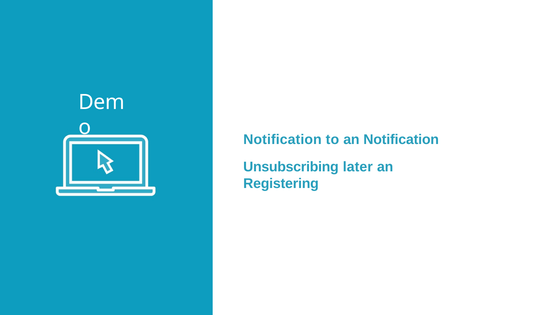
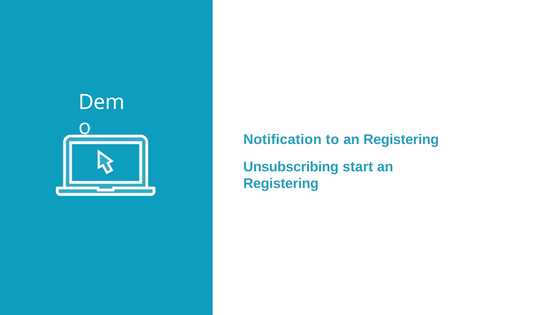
to an Notification: Notification -> Registering
later: later -> start
